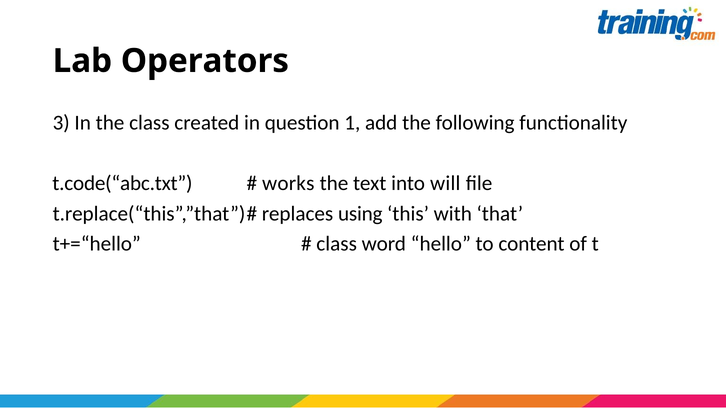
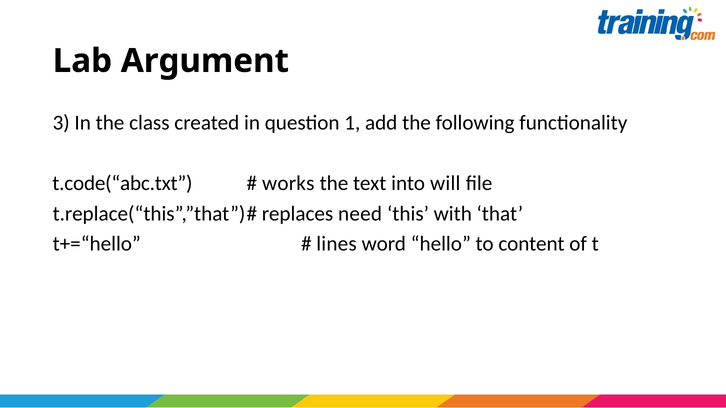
Operators: Operators -> Argument
using: using -> need
class at (337, 244): class -> lines
